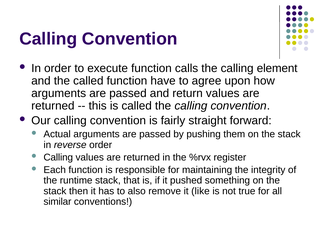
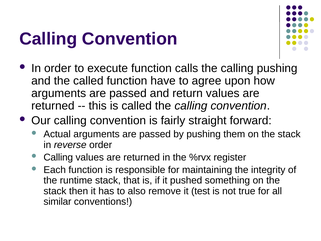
calling element: element -> pushing
like: like -> test
